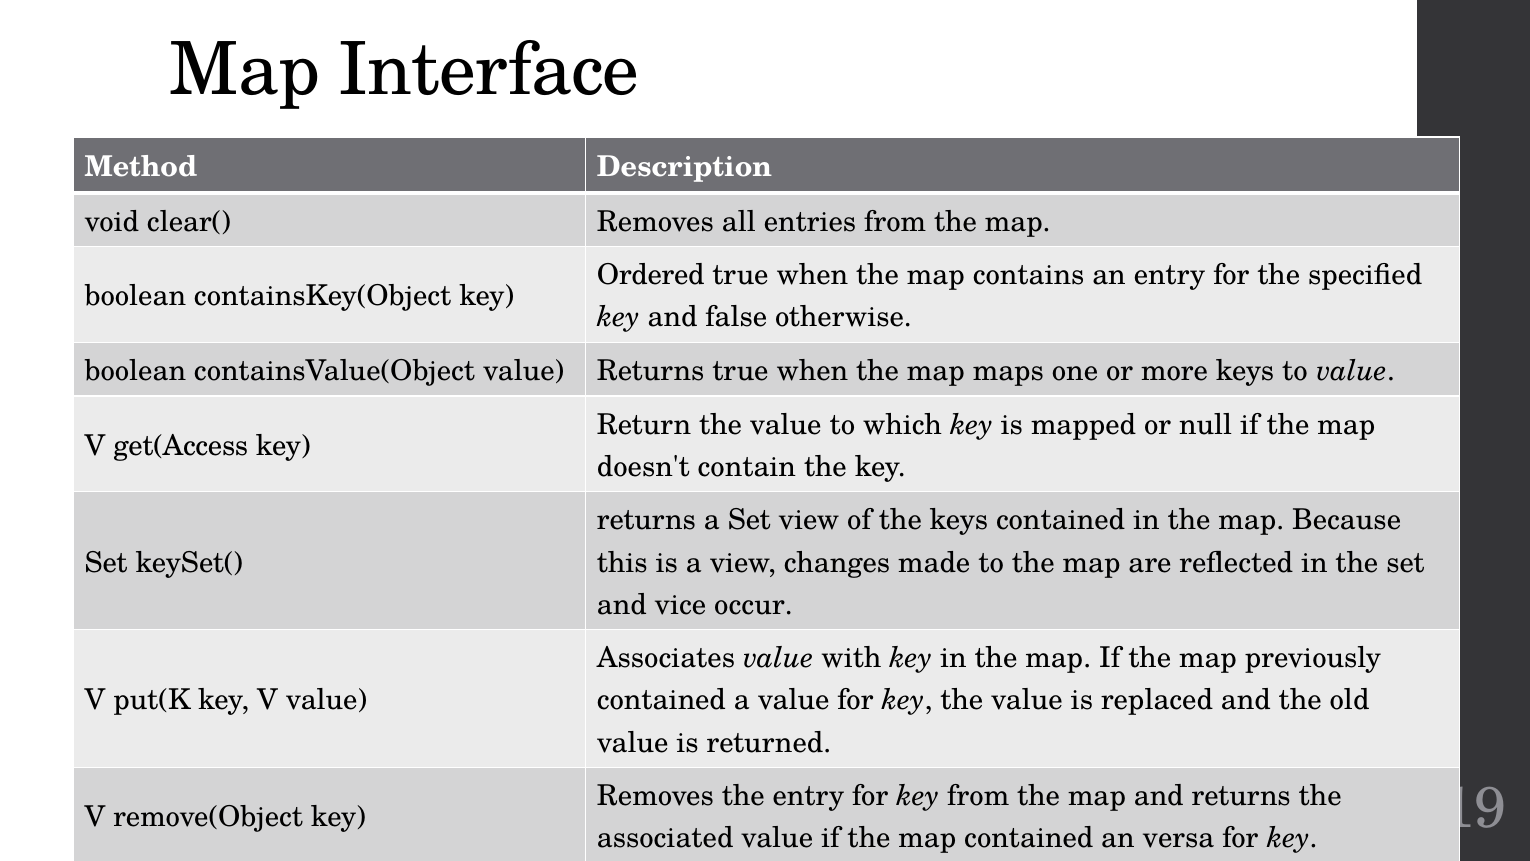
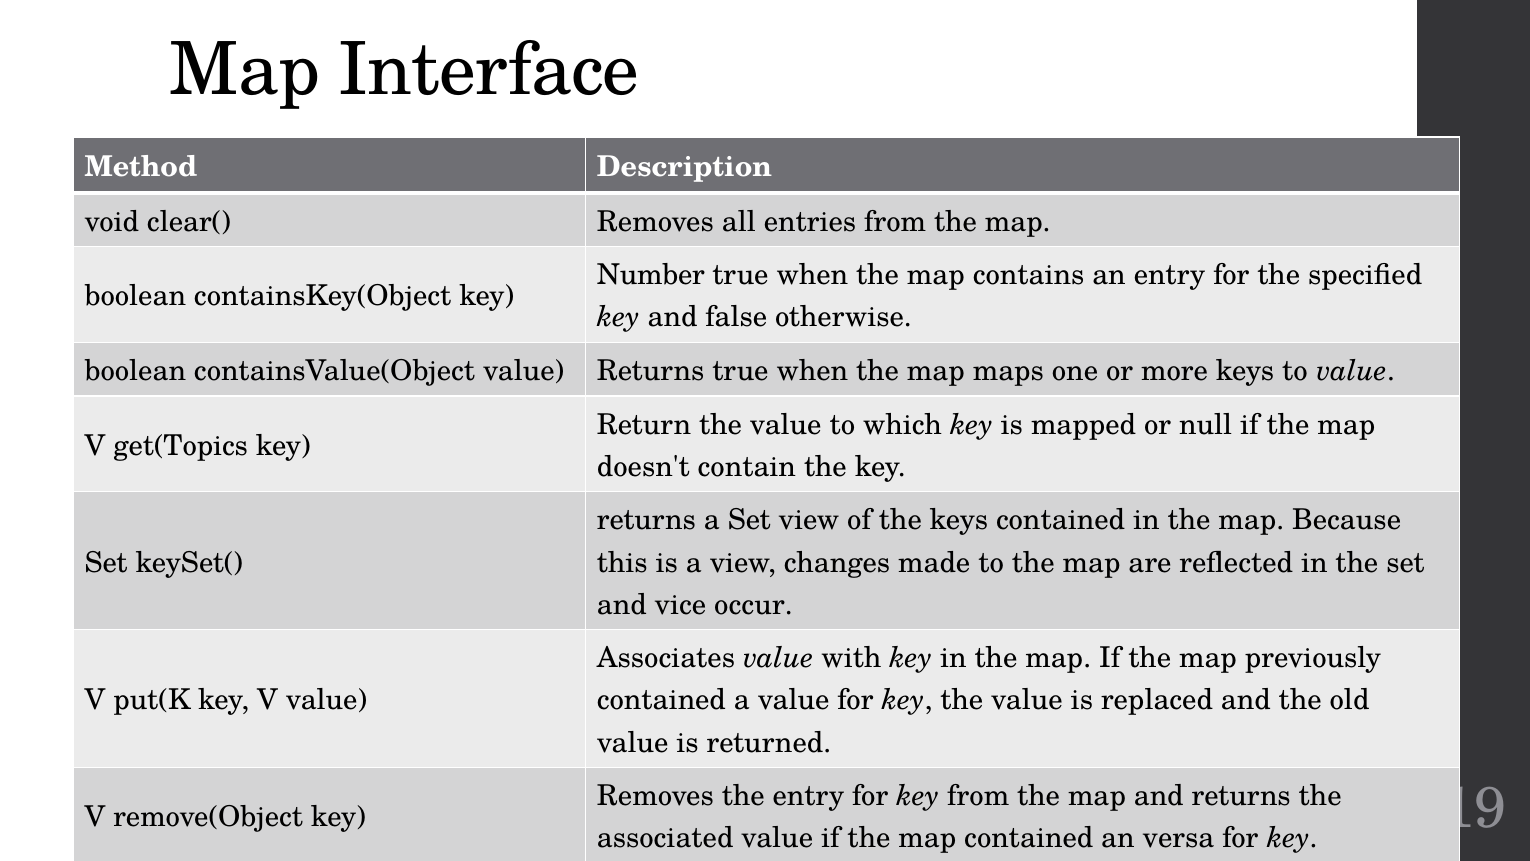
Ordered at (651, 275): Ordered -> Number
get(Access: get(Access -> get(Topics
